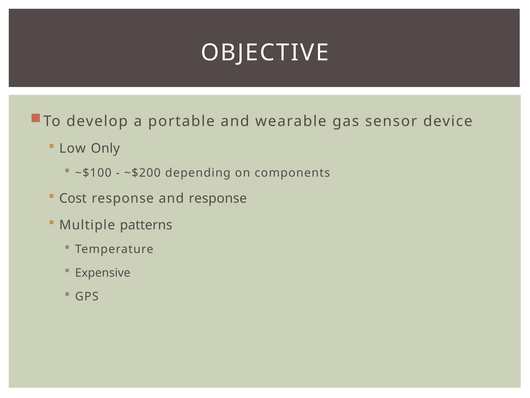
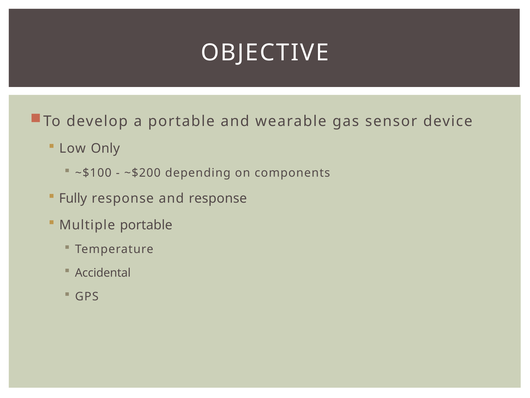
Cost: Cost -> Fully
Multiple patterns: patterns -> portable
Expensive: Expensive -> Accidental
